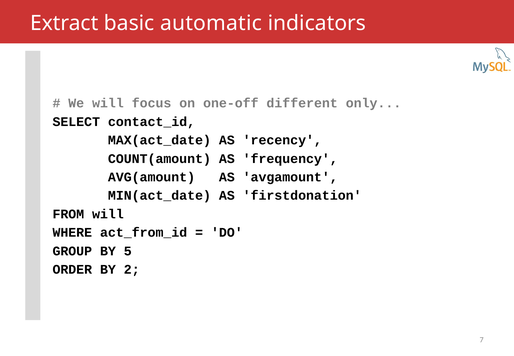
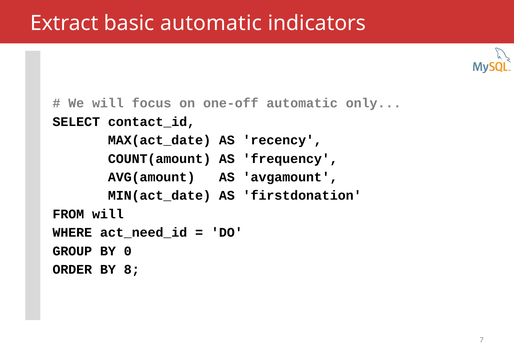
one-off different: different -> automatic
act_from_id: act_from_id -> act_need_id
5: 5 -> 0
2: 2 -> 8
